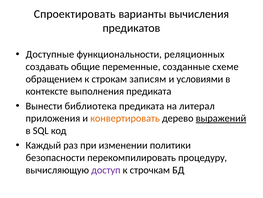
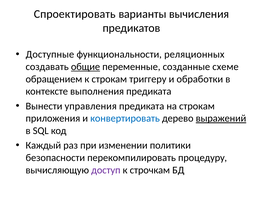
общие underline: none -> present
записям: записям -> триггеру
условиями: условиями -> обработки
библиотека: библиотека -> управления
на литерал: литерал -> строкам
конвертировать colour: orange -> blue
